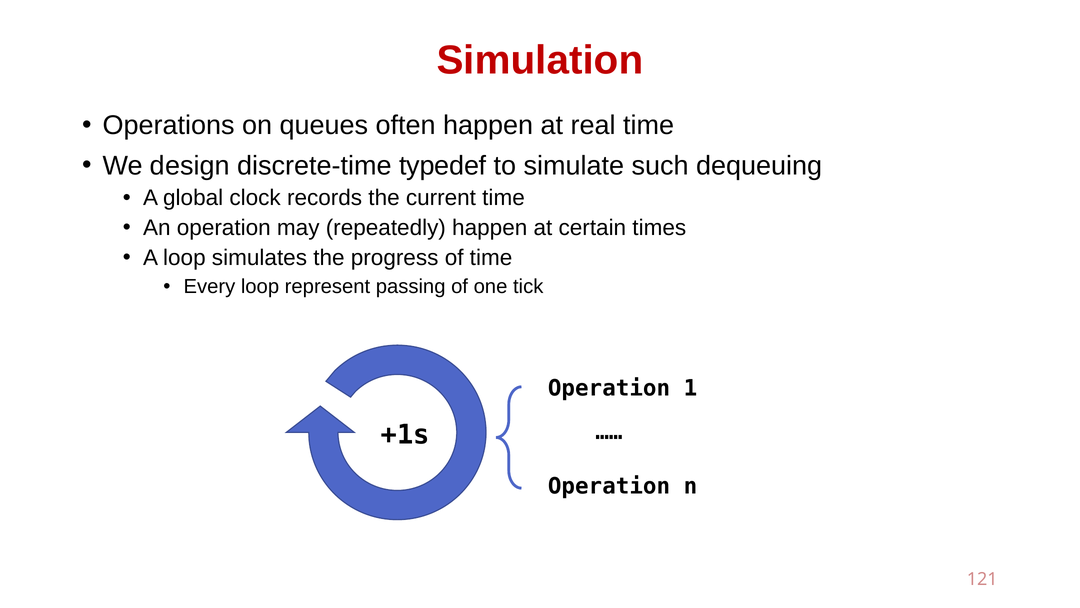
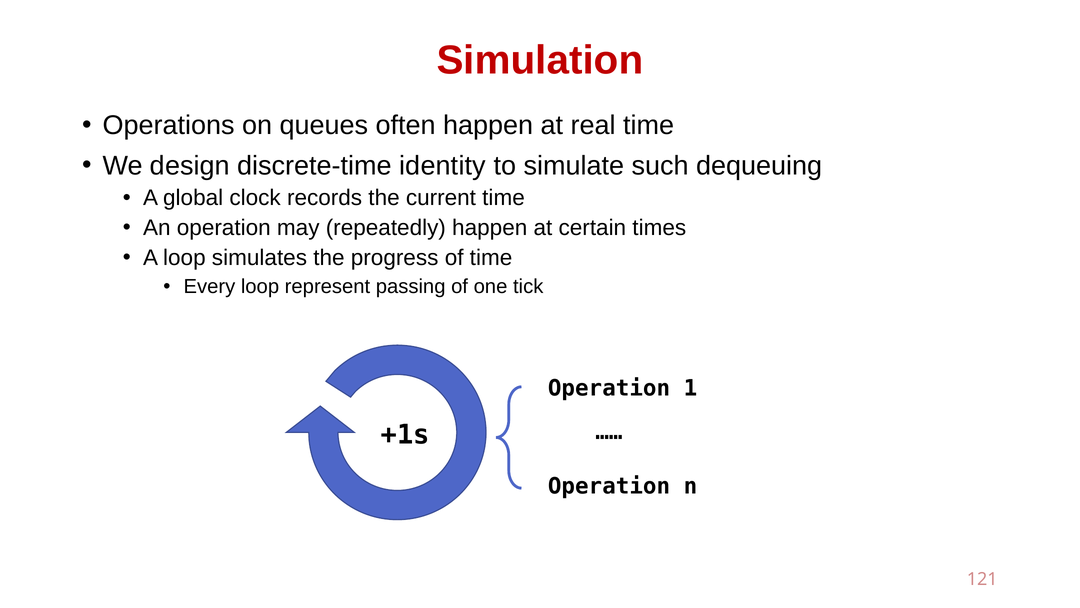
typedef: typedef -> identity
